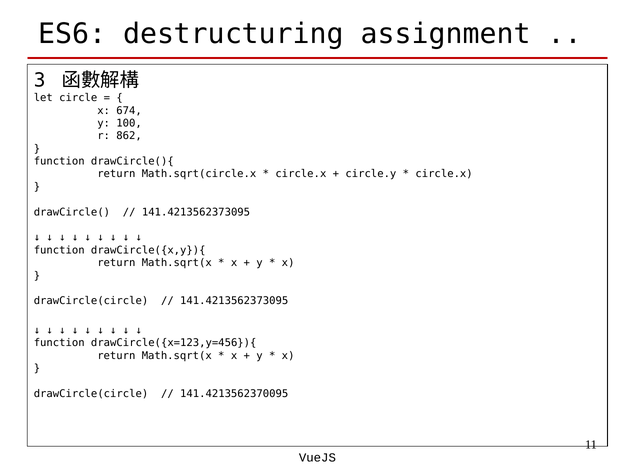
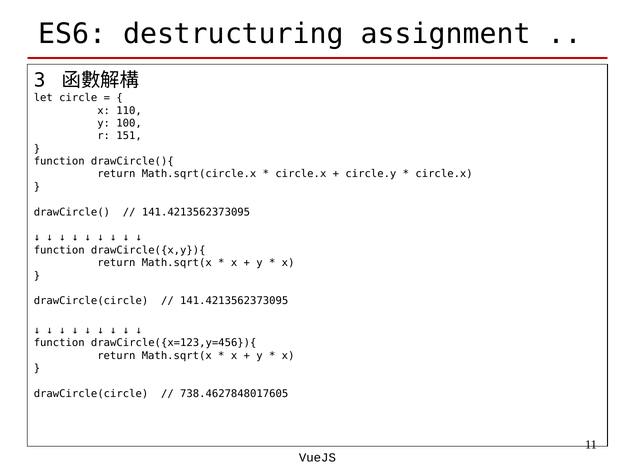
674: 674 -> 110
862: 862 -> 151
141.4213562370095: 141.4213562370095 -> 738.4627848017605
